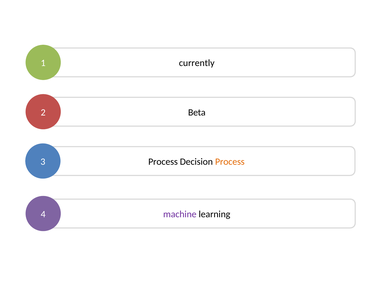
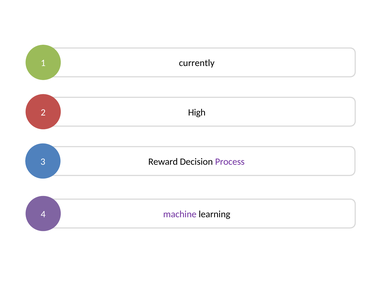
Beta: Beta -> High
Process at (163, 162): Process -> Reward
Process at (230, 162) colour: orange -> purple
